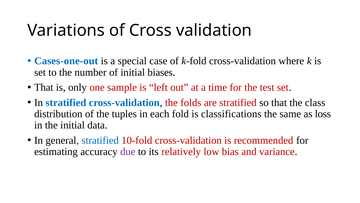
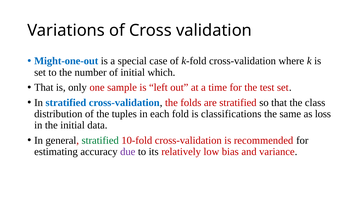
Cases-one-out: Cases-one-out -> Might-one-out
biases: biases -> which
stratified at (100, 140) colour: blue -> green
